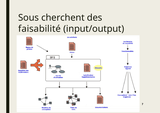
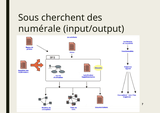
faisabilité: faisabilité -> numérale
